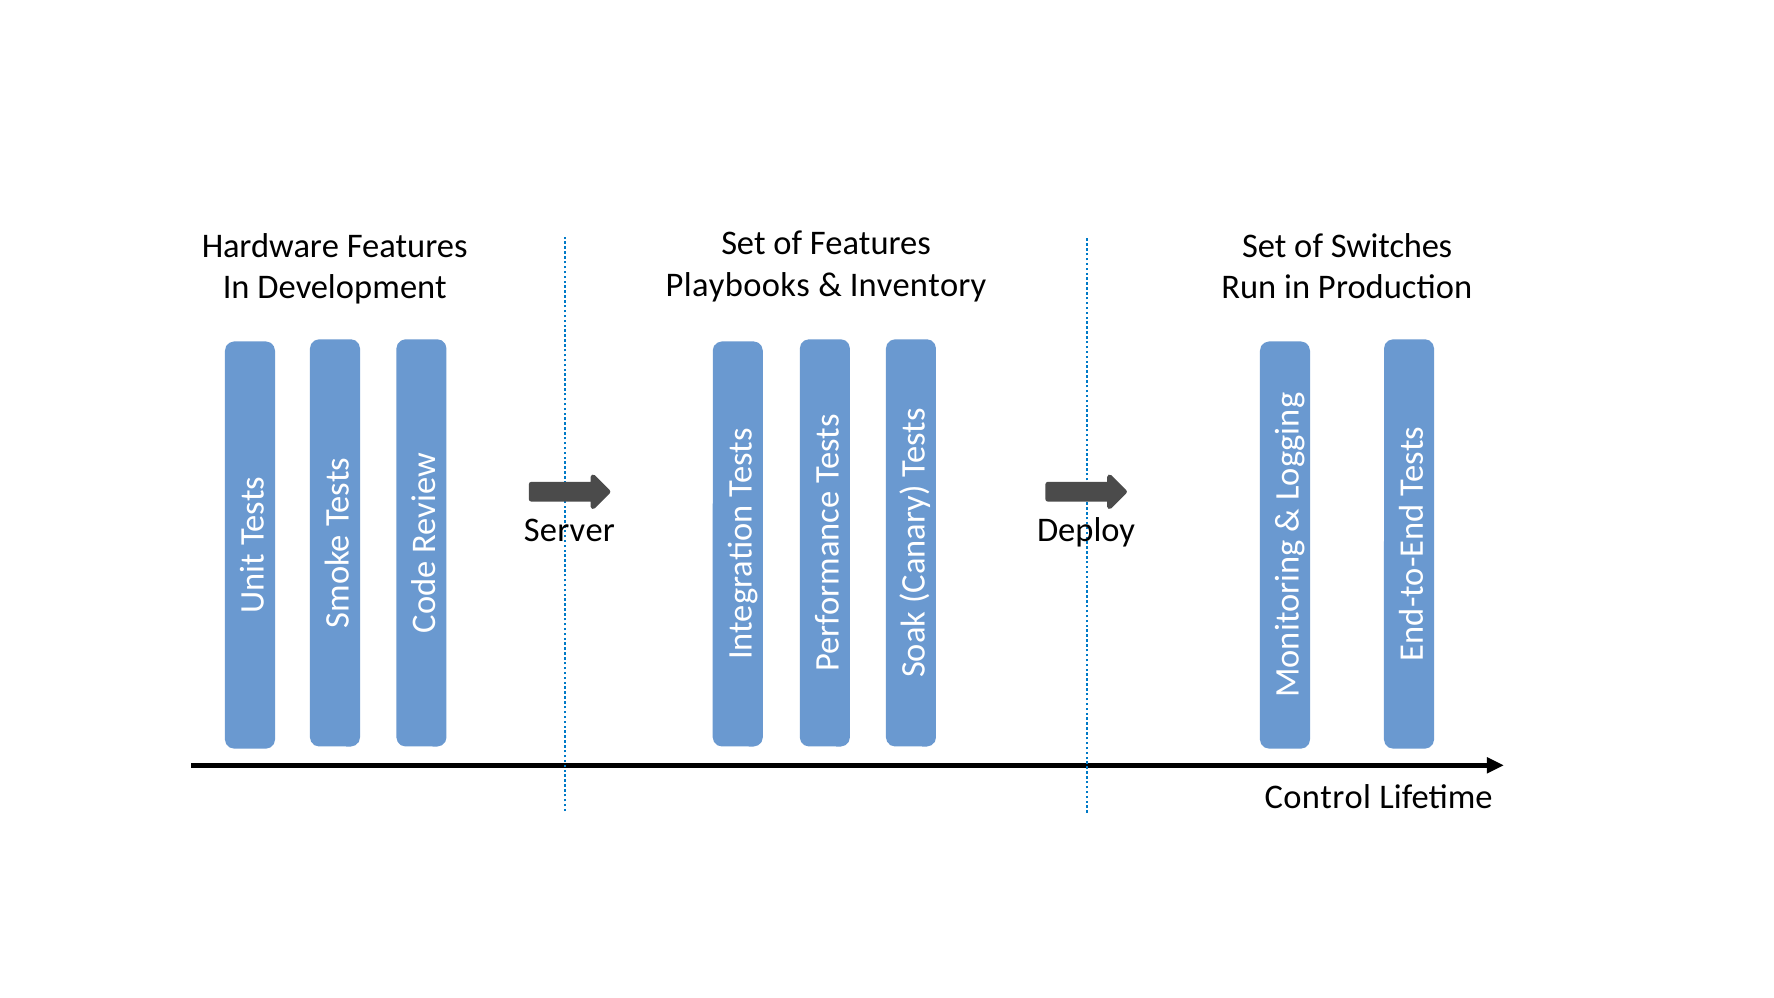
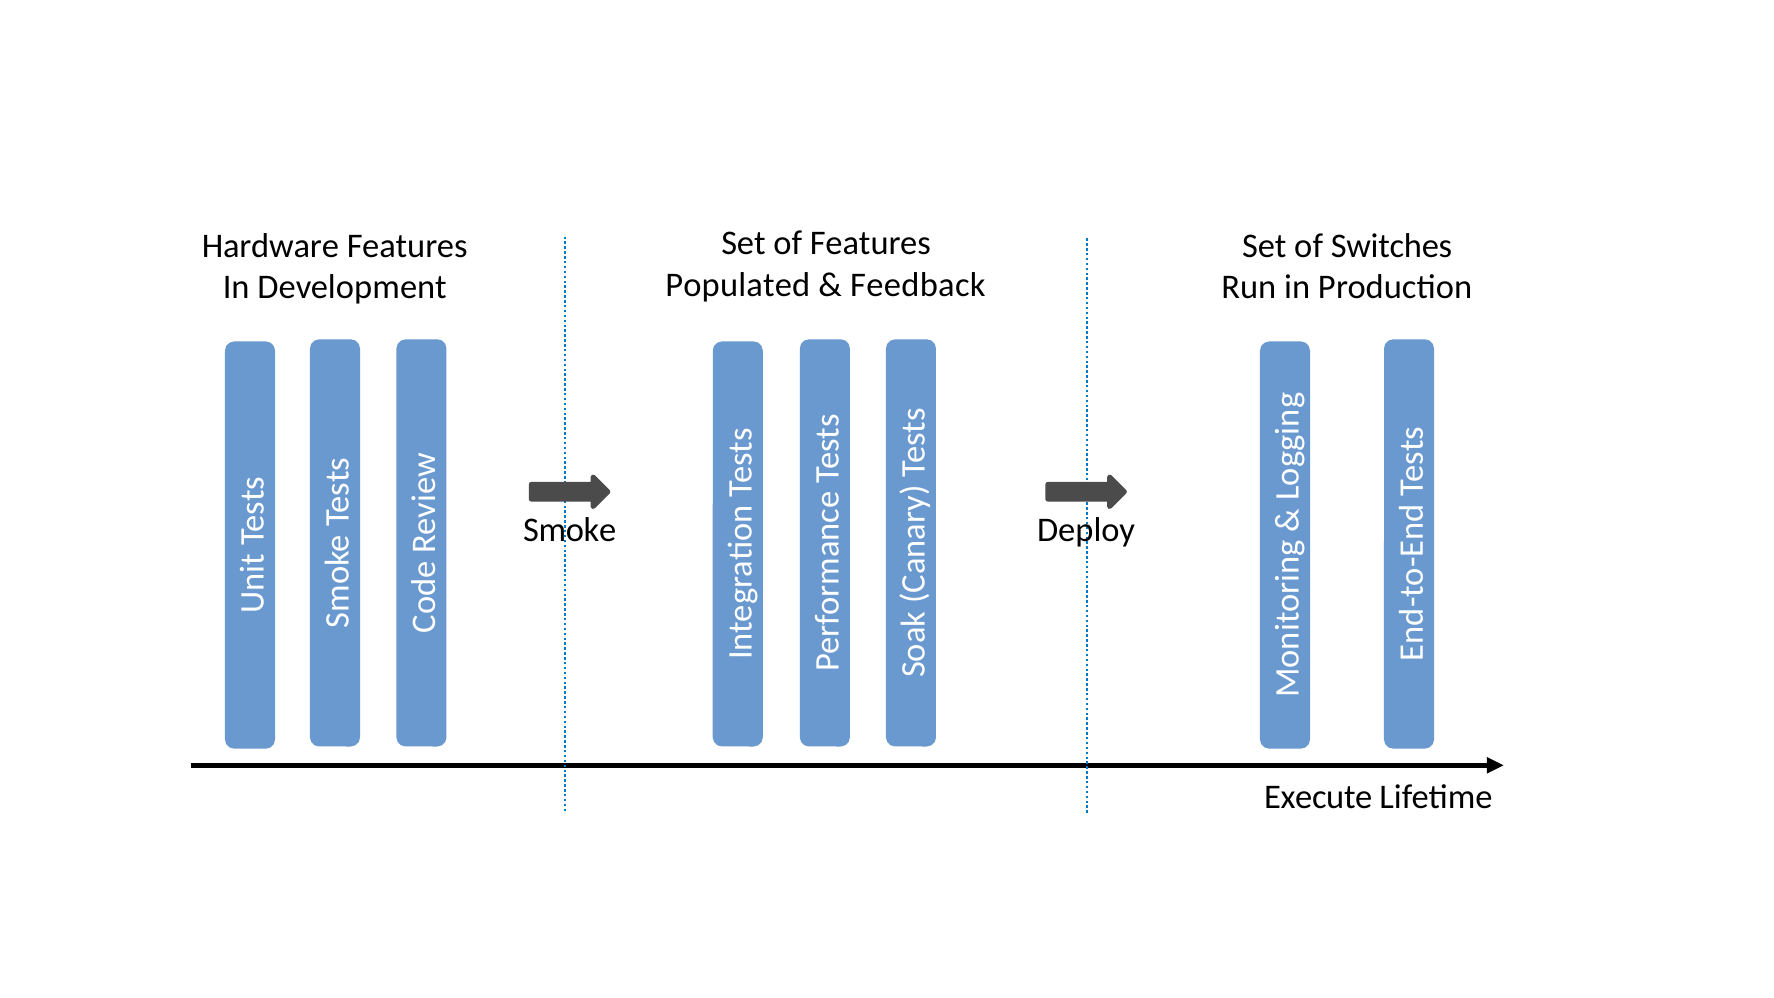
Playbooks: Playbooks -> Populated
Inventory: Inventory -> Feedback
Server: Server -> Smoke
Control: Control -> Execute
